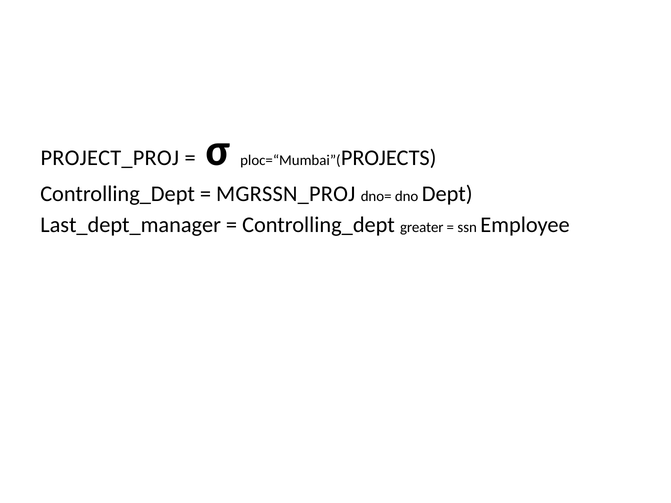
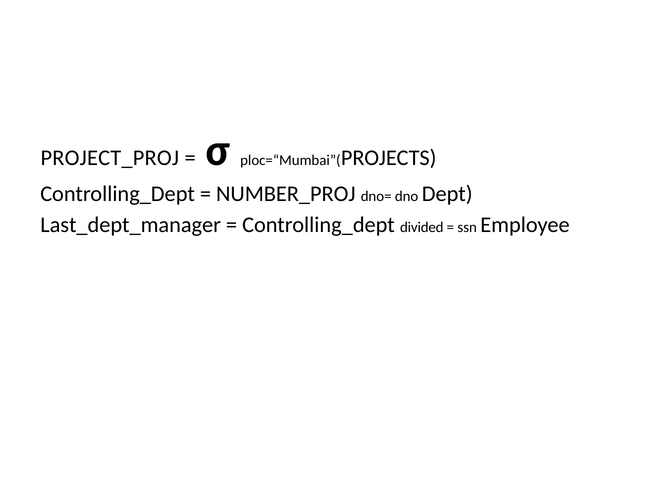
MGRSSN_PROJ: MGRSSN_PROJ -> NUMBER_PROJ
greater: greater -> divided
